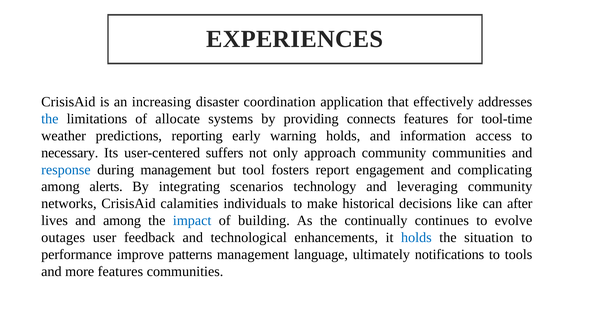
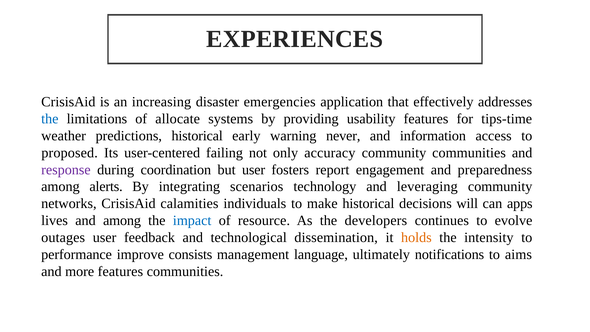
coordination: coordination -> emergencies
connects: connects -> usability
tool-time: tool-time -> tips-time
predictions reporting: reporting -> historical
warning holds: holds -> never
necessary: necessary -> proposed
suffers: suffers -> failing
approach: approach -> accuracy
response colour: blue -> purple
during management: management -> coordination
but tool: tool -> user
complicating: complicating -> preparedness
like: like -> will
after: after -> apps
building: building -> resource
continually: continually -> developers
enhancements: enhancements -> dissemination
holds at (416, 237) colour: blue -> orange
situation: situation -> intensity
patterns: patterns -> consists
tools: tools -> aims
